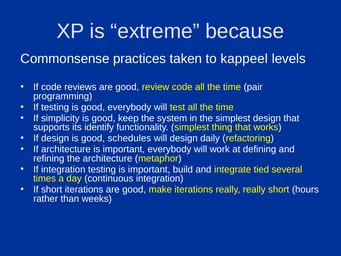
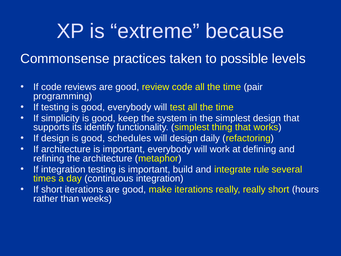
kappeel: kappeel -> possible
tied: tied -> rule
